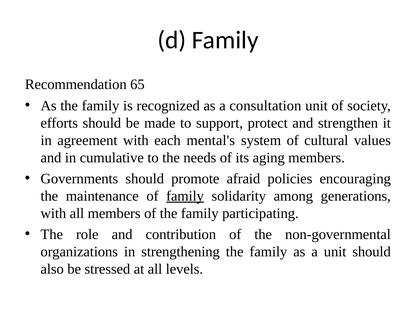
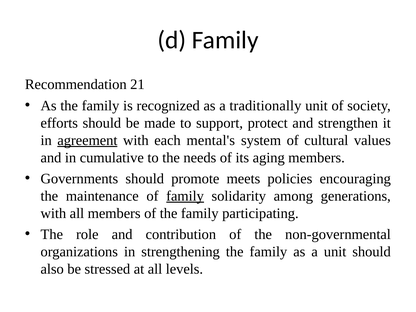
65: 65 -> 21
consultation: consultation -> traditionally
agreement underline: none -> present
afraid: afraid -> meets
